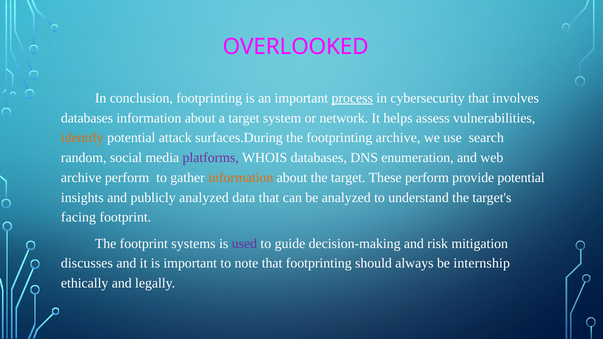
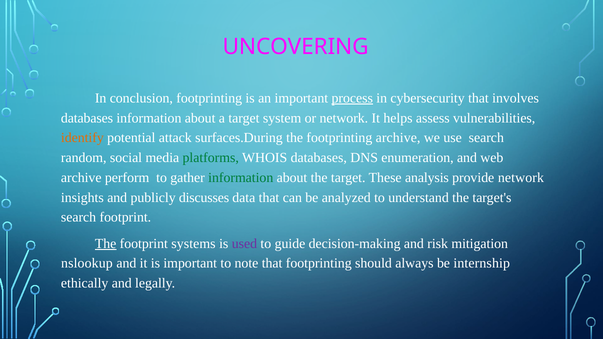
OVERLOOKED: OVERLOOKED -> UNCOVERING
platforms colour: purple -> green
information at (241, 178) colour: orange -> green
These perform: perform -> analysis
provide potential: potential -> network
publicly analyzed: analyzed -> discusses
facing at (78, 217): facing -> search
The at (106, 244) underline: none -> present
discusses: discusses -> nslookup
